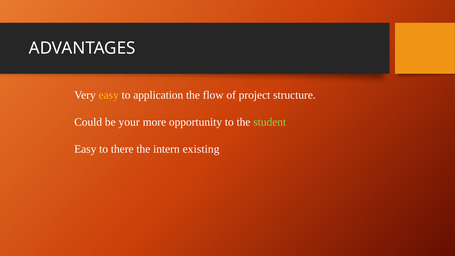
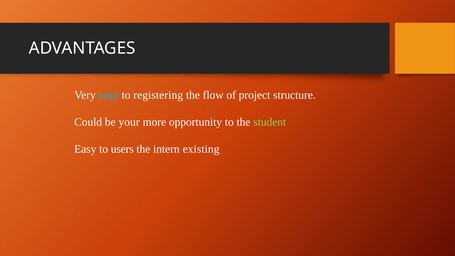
easy colour: yellow -> light blue
application: application -> registering
there: there -> users
